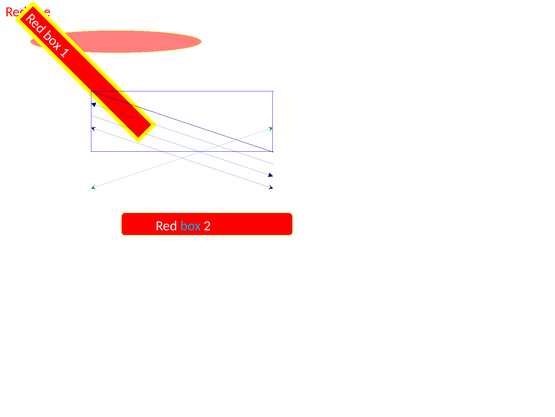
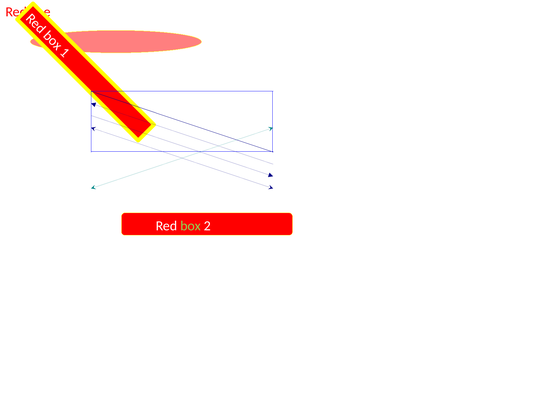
box colour: light blue -> light green
